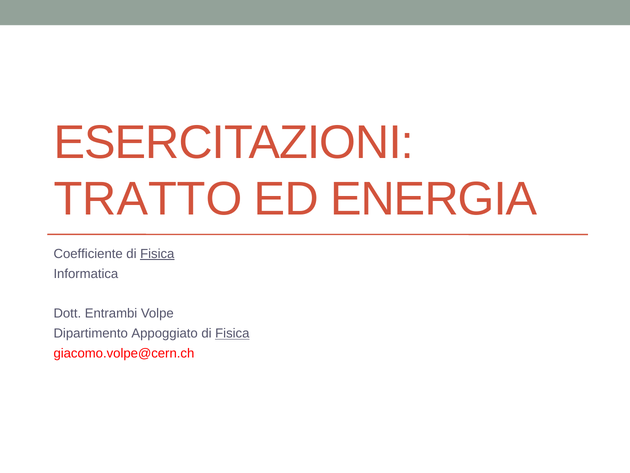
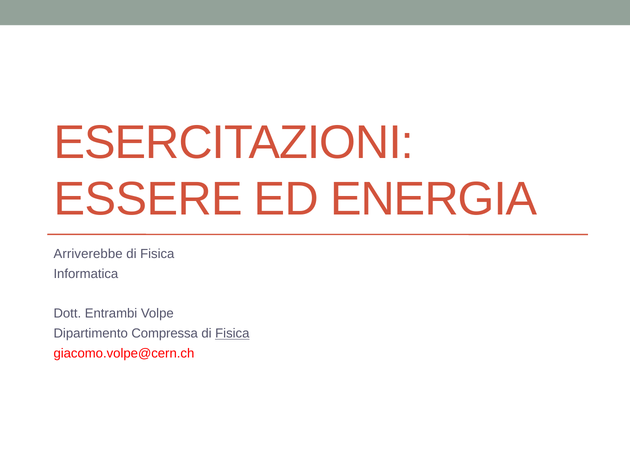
TRATTO: TRATTO -> ESSERE
Coefficiente: Coefficiente -> Arriverebbe
Fisica at (157, 253) underline: present -> none
Appoggiato: Appoggiato -> Compressa
